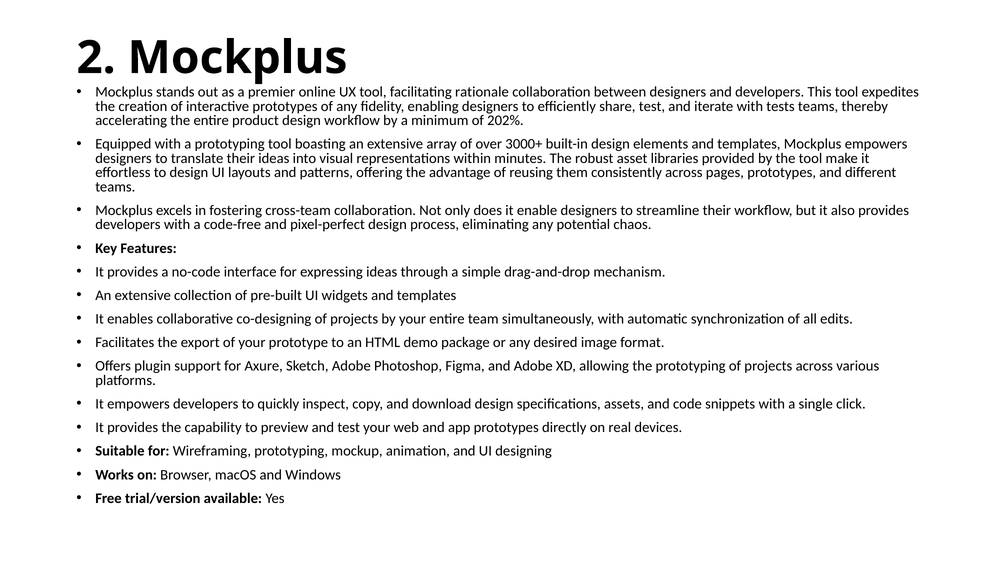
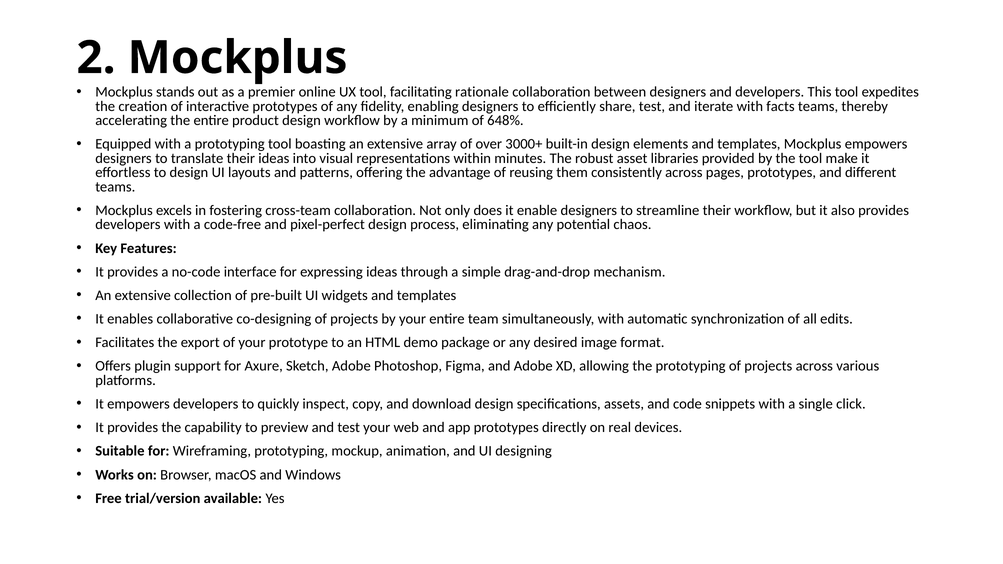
tests: tests -> facts
202%: 202% -> 648%
